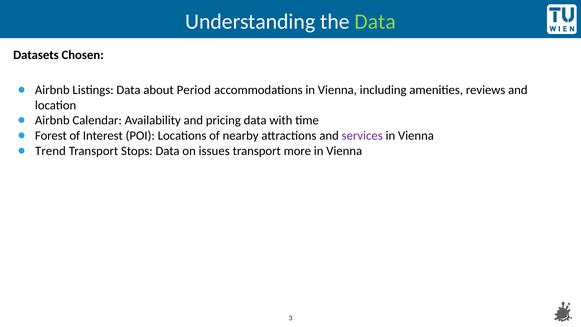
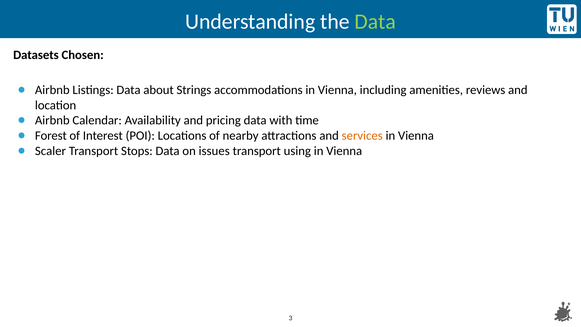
Period: Period -> Strings
services colour: purple -> orange
Trend: Trend -> Scaler
more: more -> using
